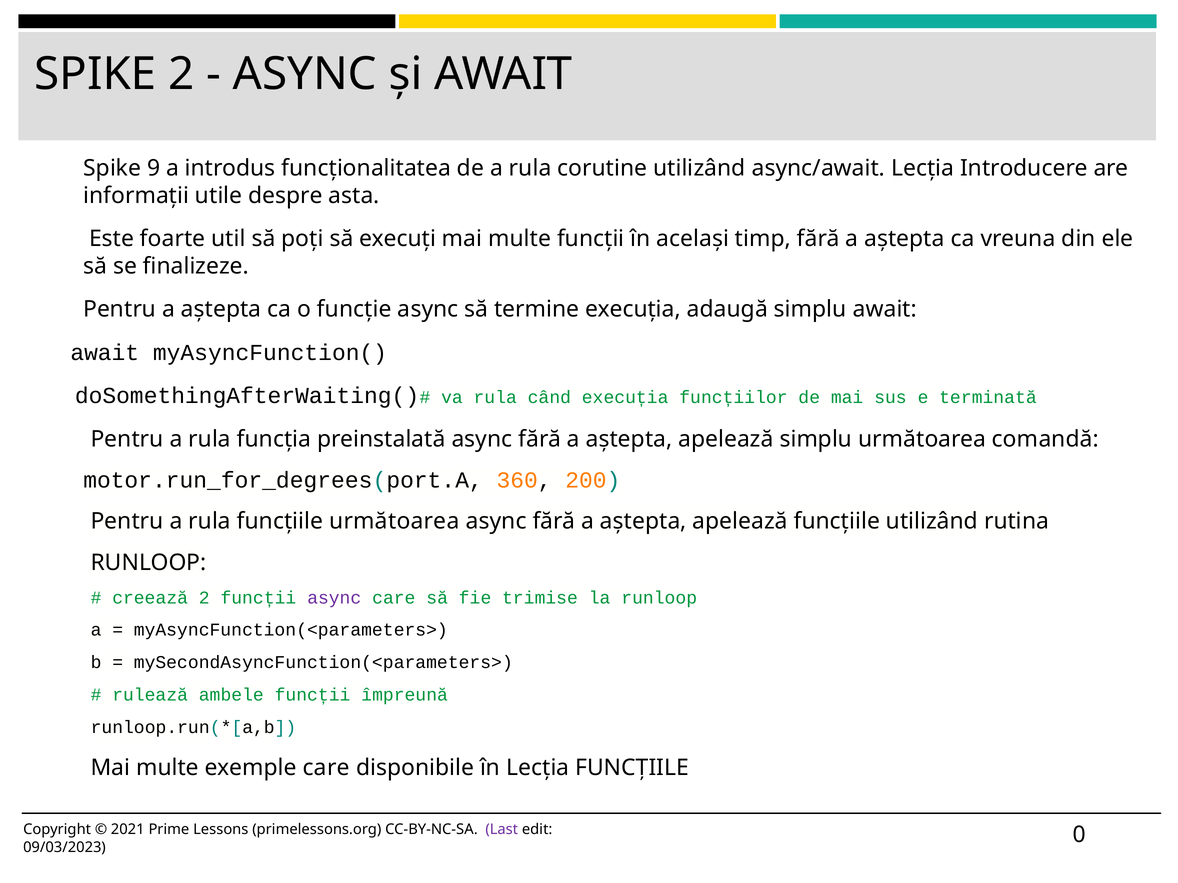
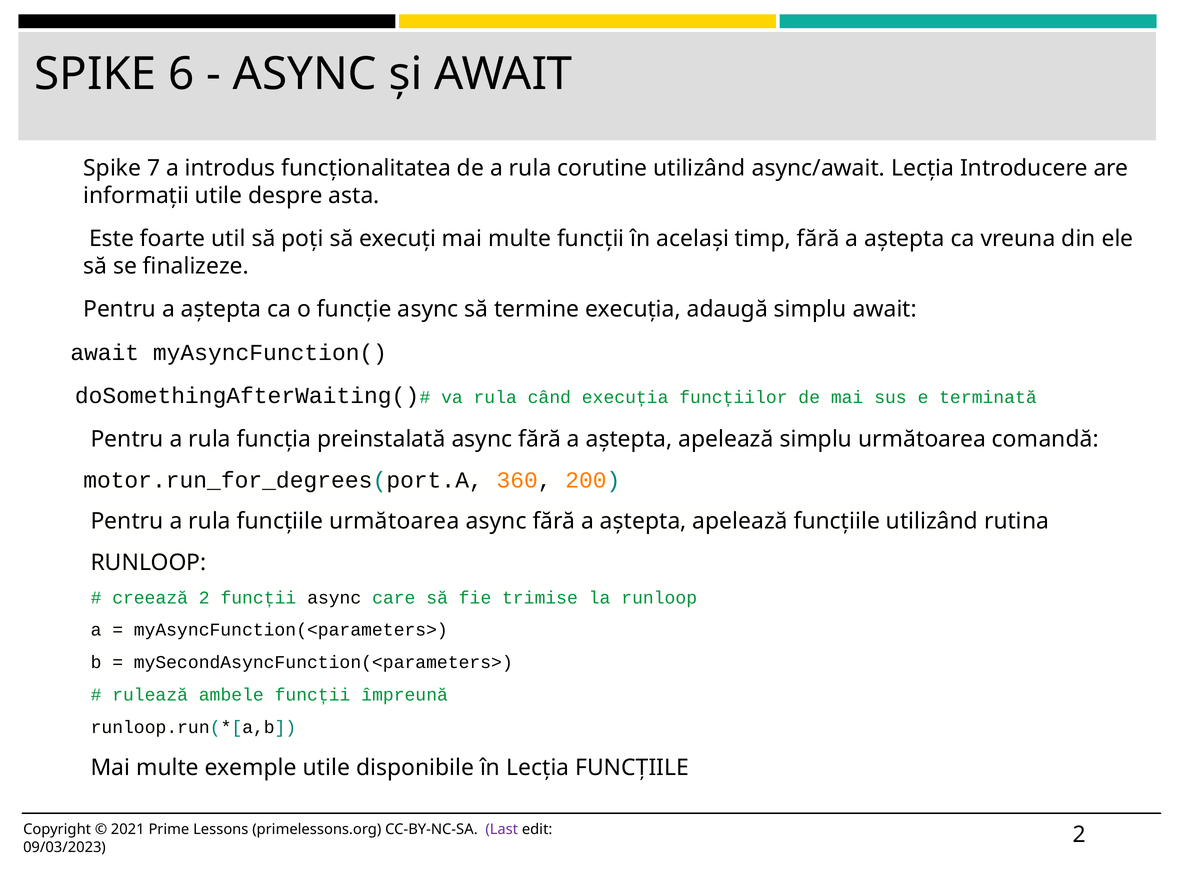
SPIKE 2: 2 -> 6
9: 9 -> 7
async at (334, 598) colour: purple -> black
exemple care: care -> utile
09/03/2023 0: 0 -> 2
